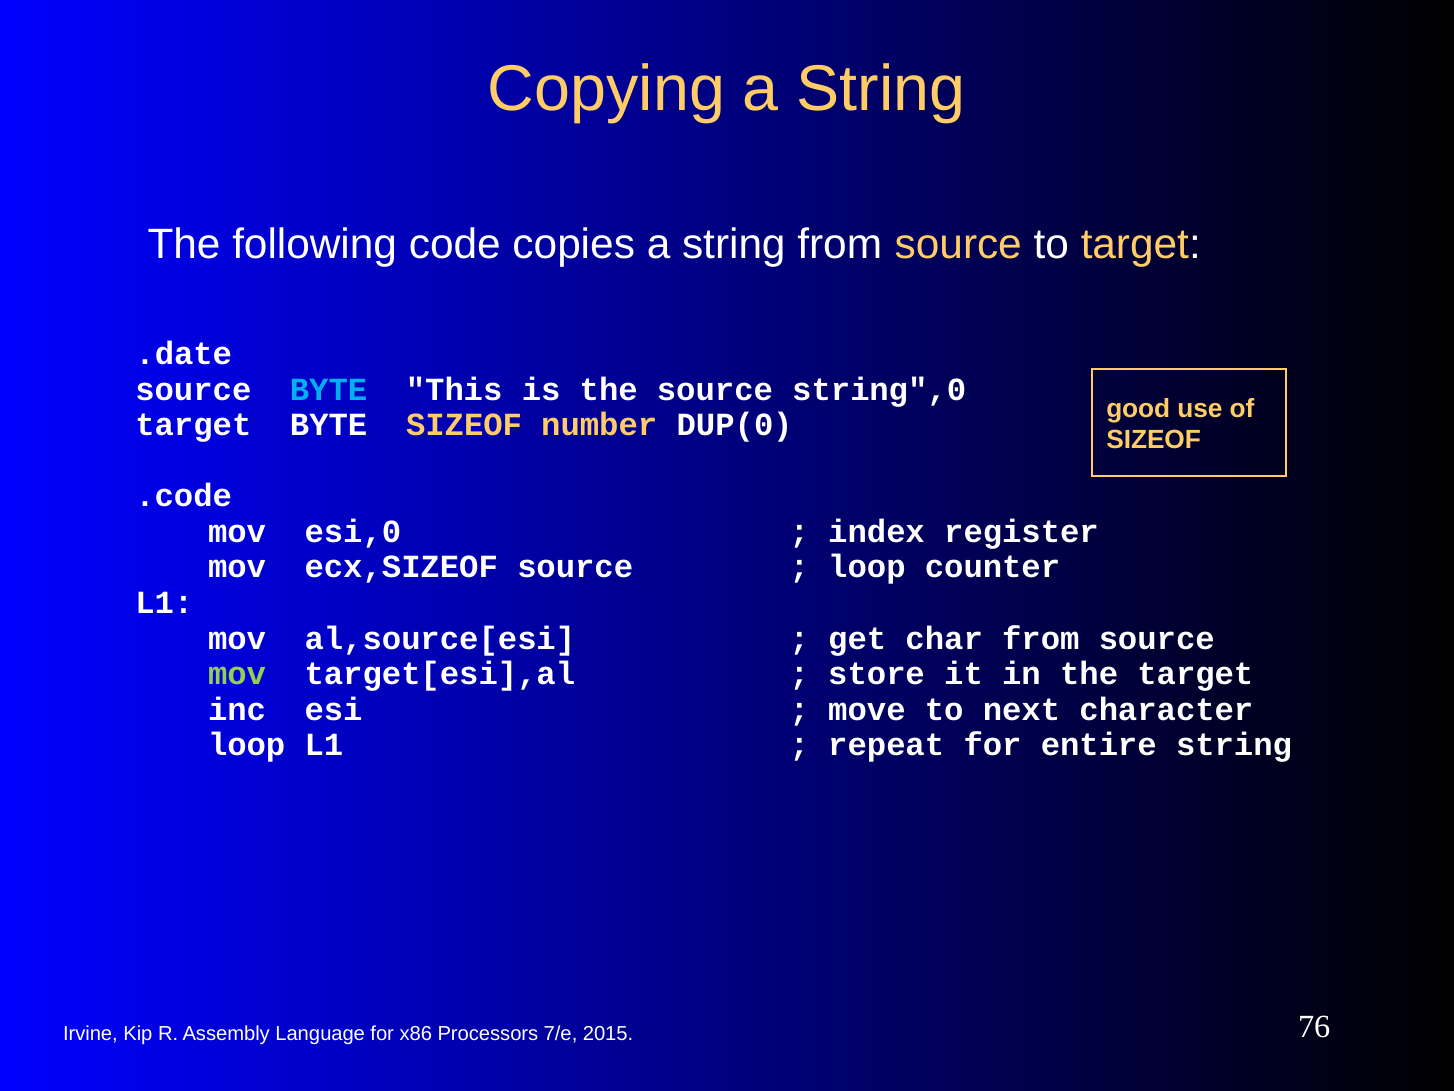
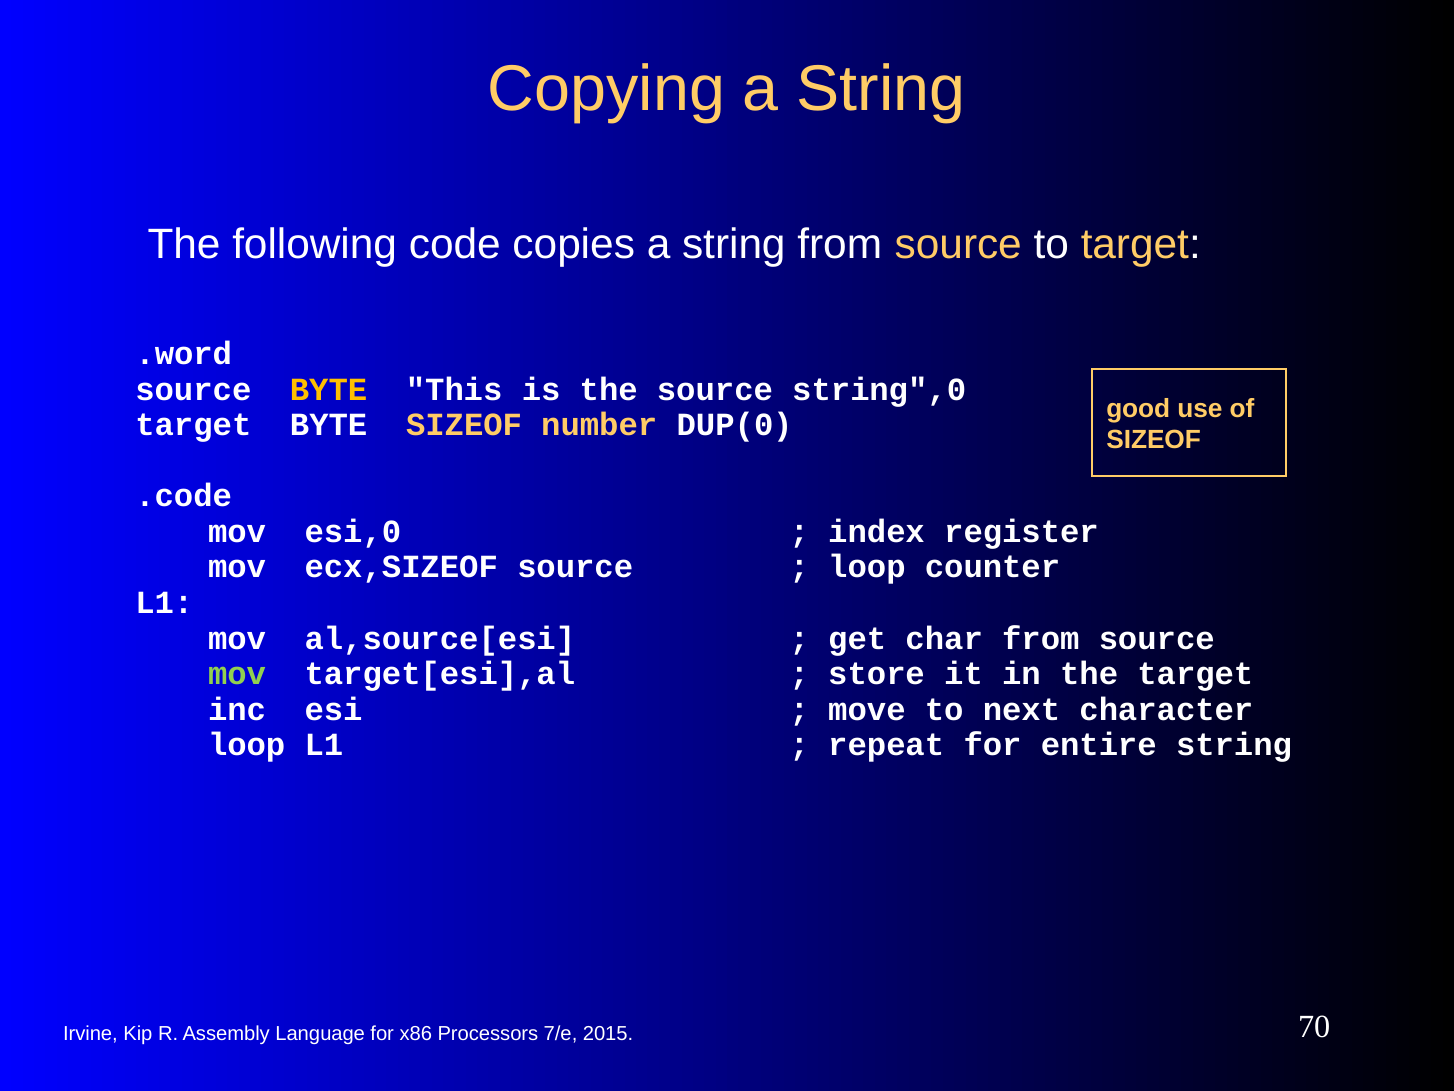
.date: .date -> .word
BYTE at (329, 389) colour: light blue -> yellow
76: 76 -> 70
